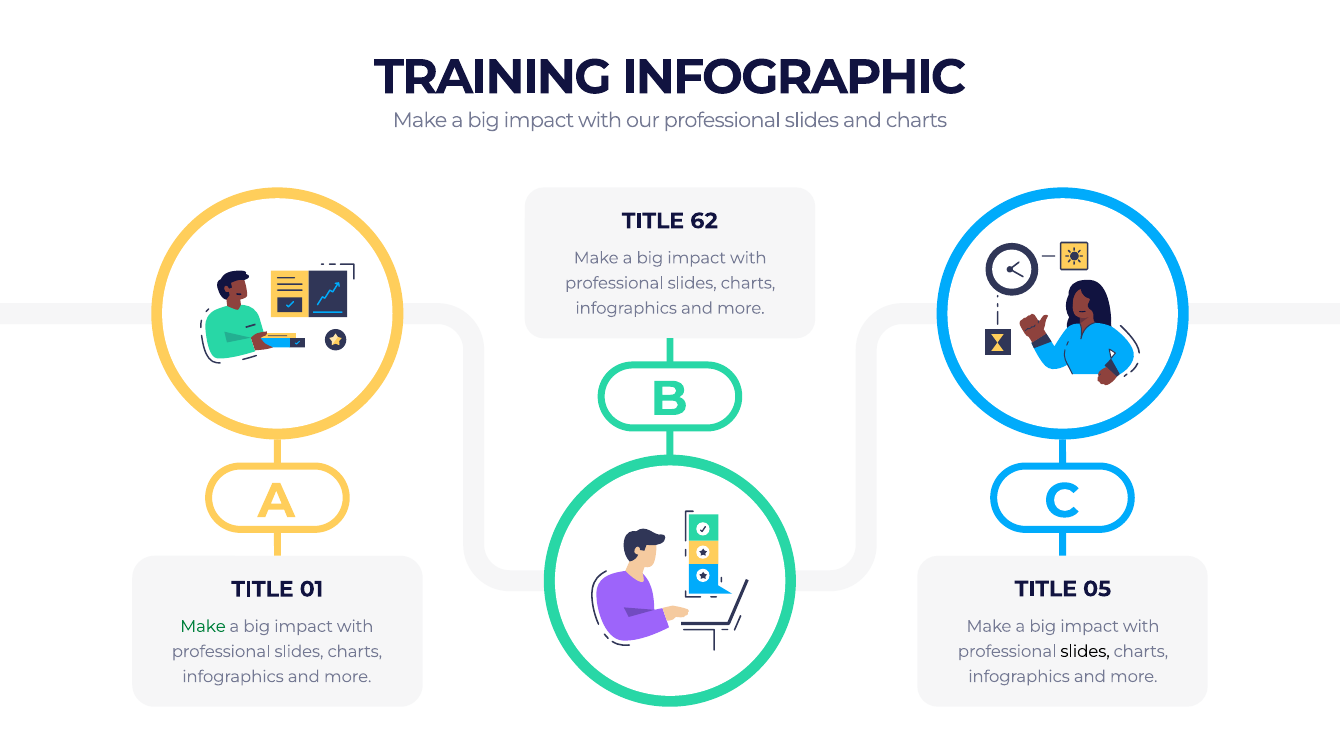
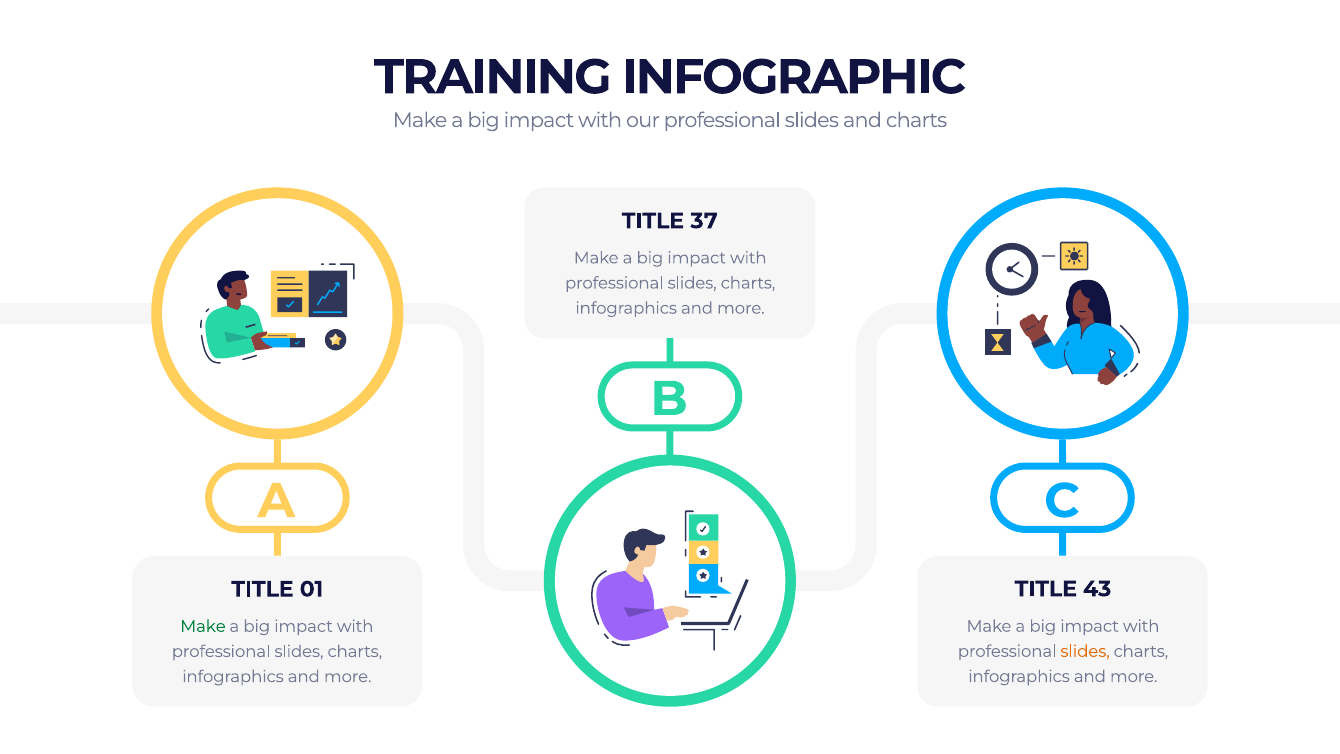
62: 62 -> 37
05: 05 -> 43
slides at (1085, 651) colour: black -> orange
